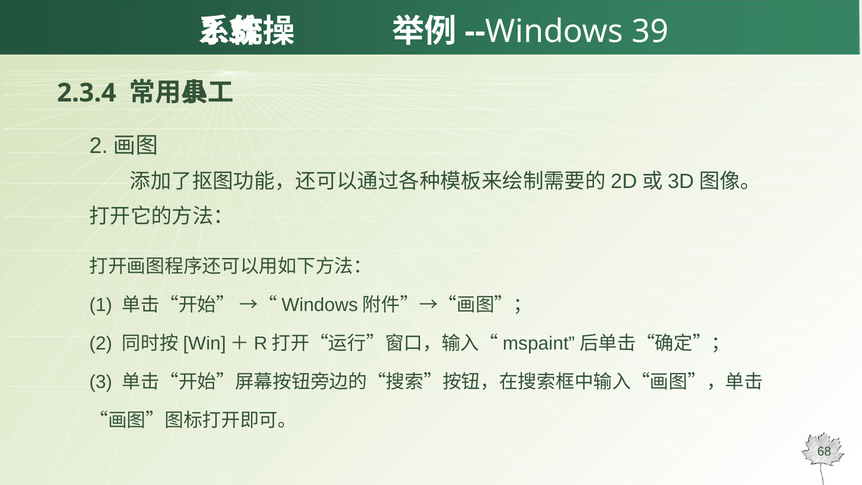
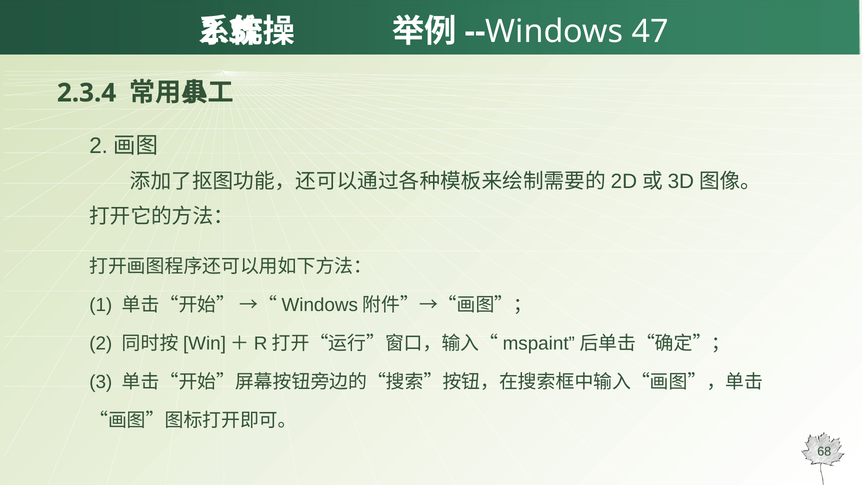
39: 39 -> 47
